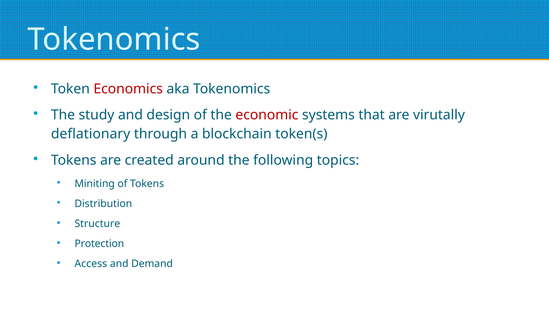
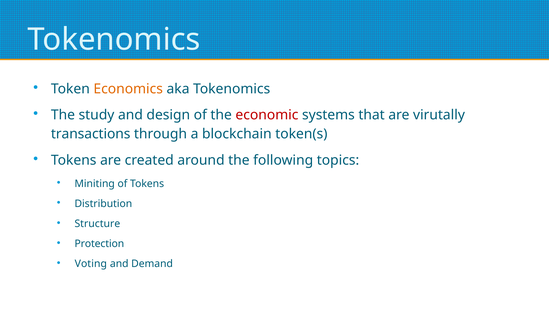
Economics colour: red -> orange
deflationary: deflationary -> transactions
Access: Access -> Voting
